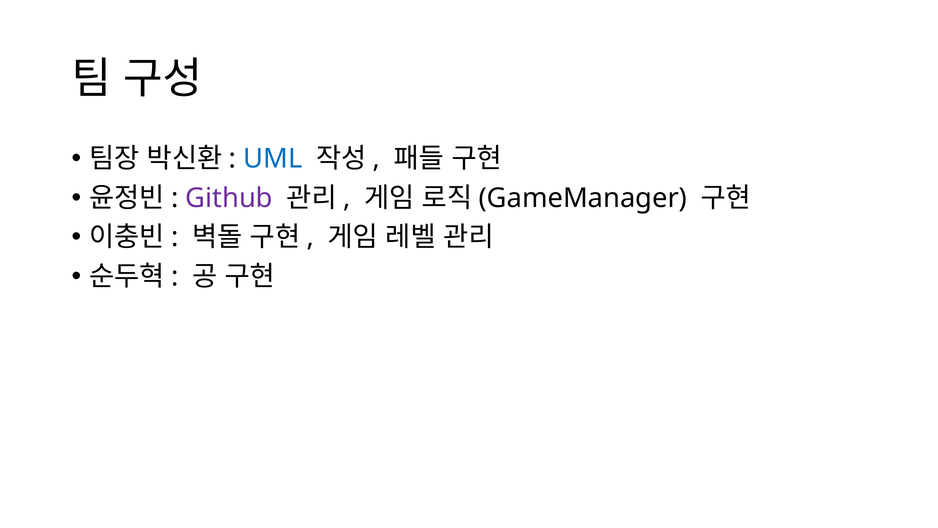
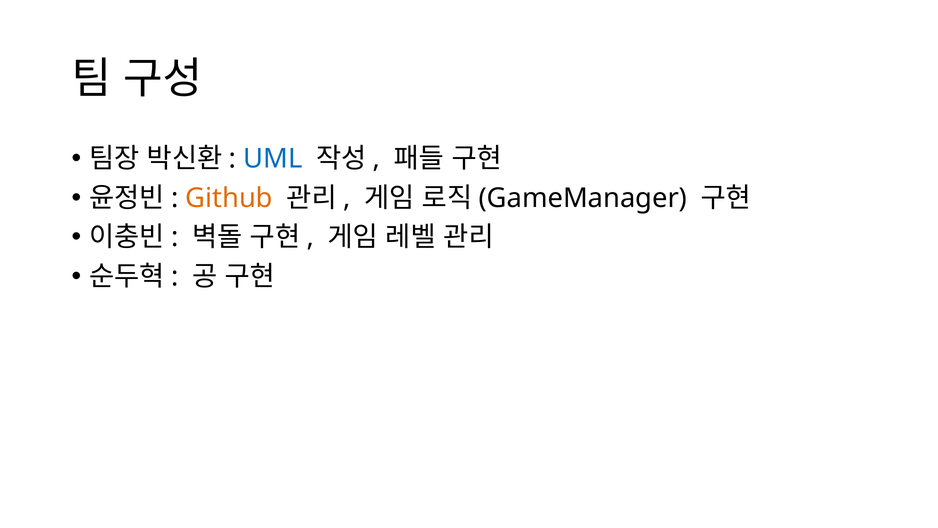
Github colour: purple -> orange
